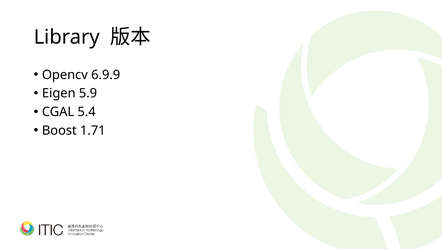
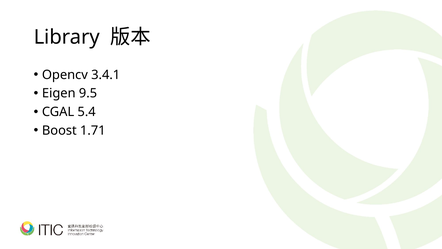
6.9.9: 6.9.9 -> 3.4.1
5.9: 5.9 -> 9.5
